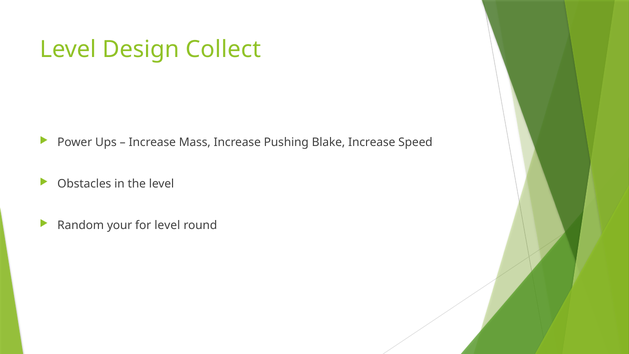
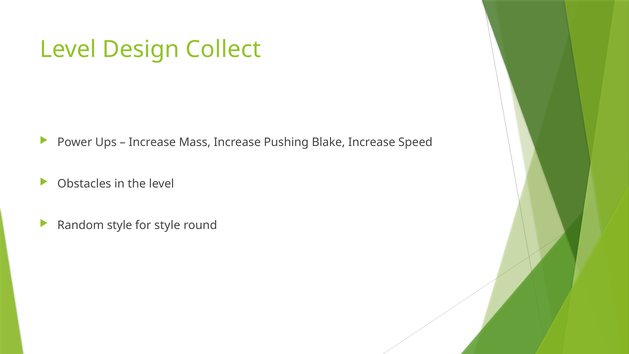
Random your: your -> style
for level: level -> style
